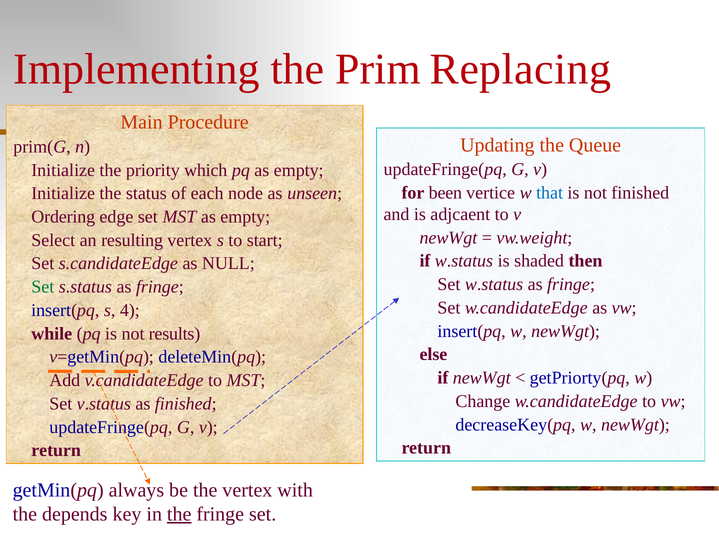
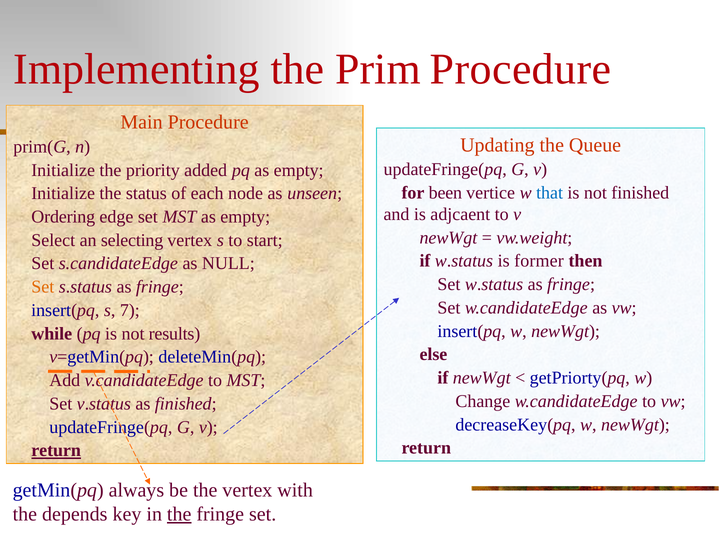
Prim Replacing: Replacing -> Procedure
which: which -> added
resulting: resulting -> selecting
shaded: shaded -> former
Set at (43, 287) colour: green -> orange
4: 4 -> 7
return at (56, 451) underline: none -> present
